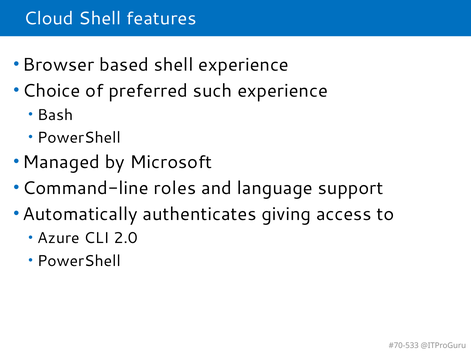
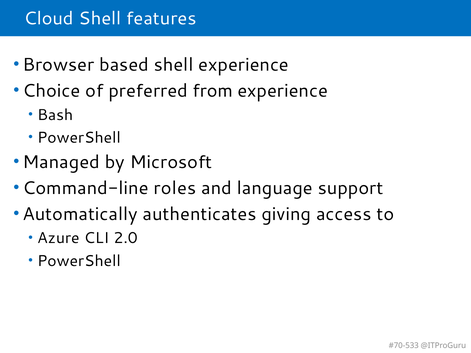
such: such -> from
